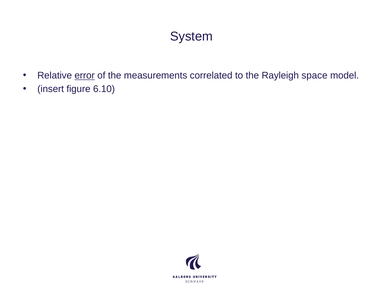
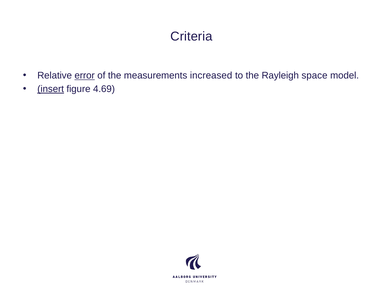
System: System -> Criteria
correlated: correlated -> increased
insert underline: none -> present
6.10: 6.10 -> 4.69
